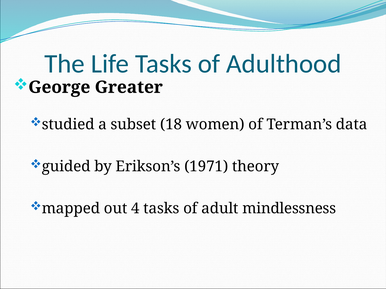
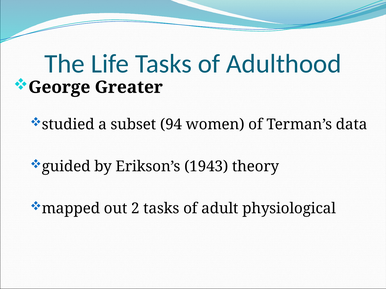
18: 18 -> 94
1971: 1971 -> 1943
4: 4 -> 2
mindlessness: mindlessness -> physiological
